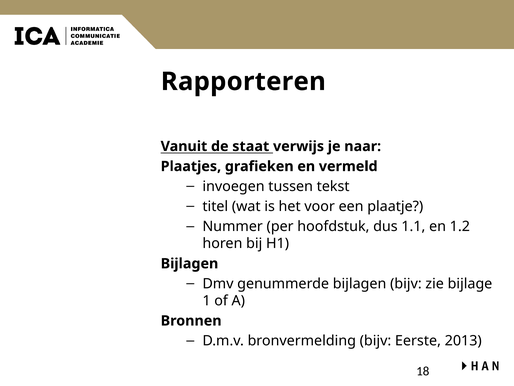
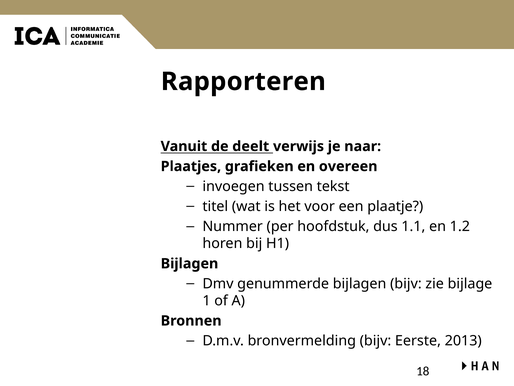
staat: staat -> deelt
vermeld: vermeld -> overeen
